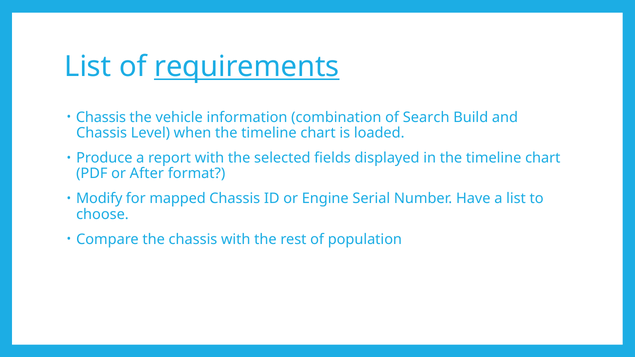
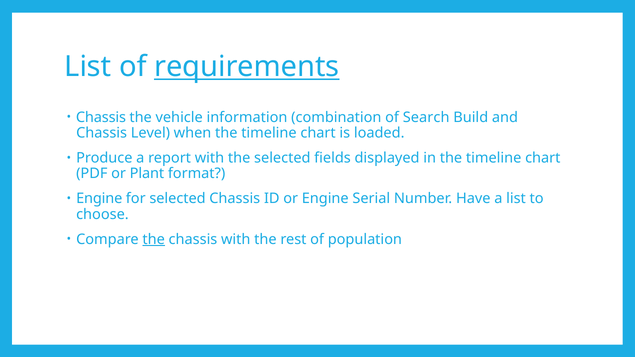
After: After -> Plant
Modify at (99, 199): Modify -> Engine
for mapped: mapped -> selected
the at (154, 239) underline: none -> present
